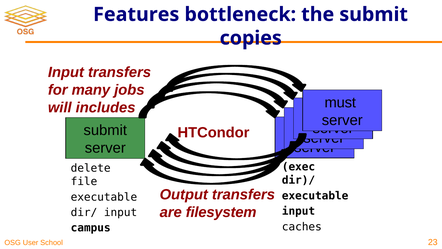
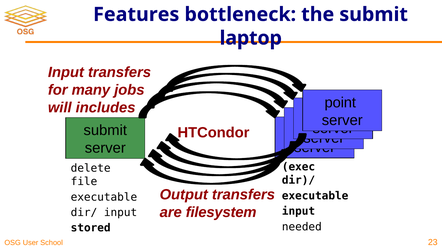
copies: copies -> laptop
must: must -> point
caches: caches -> needed
campus: campus -> stored
